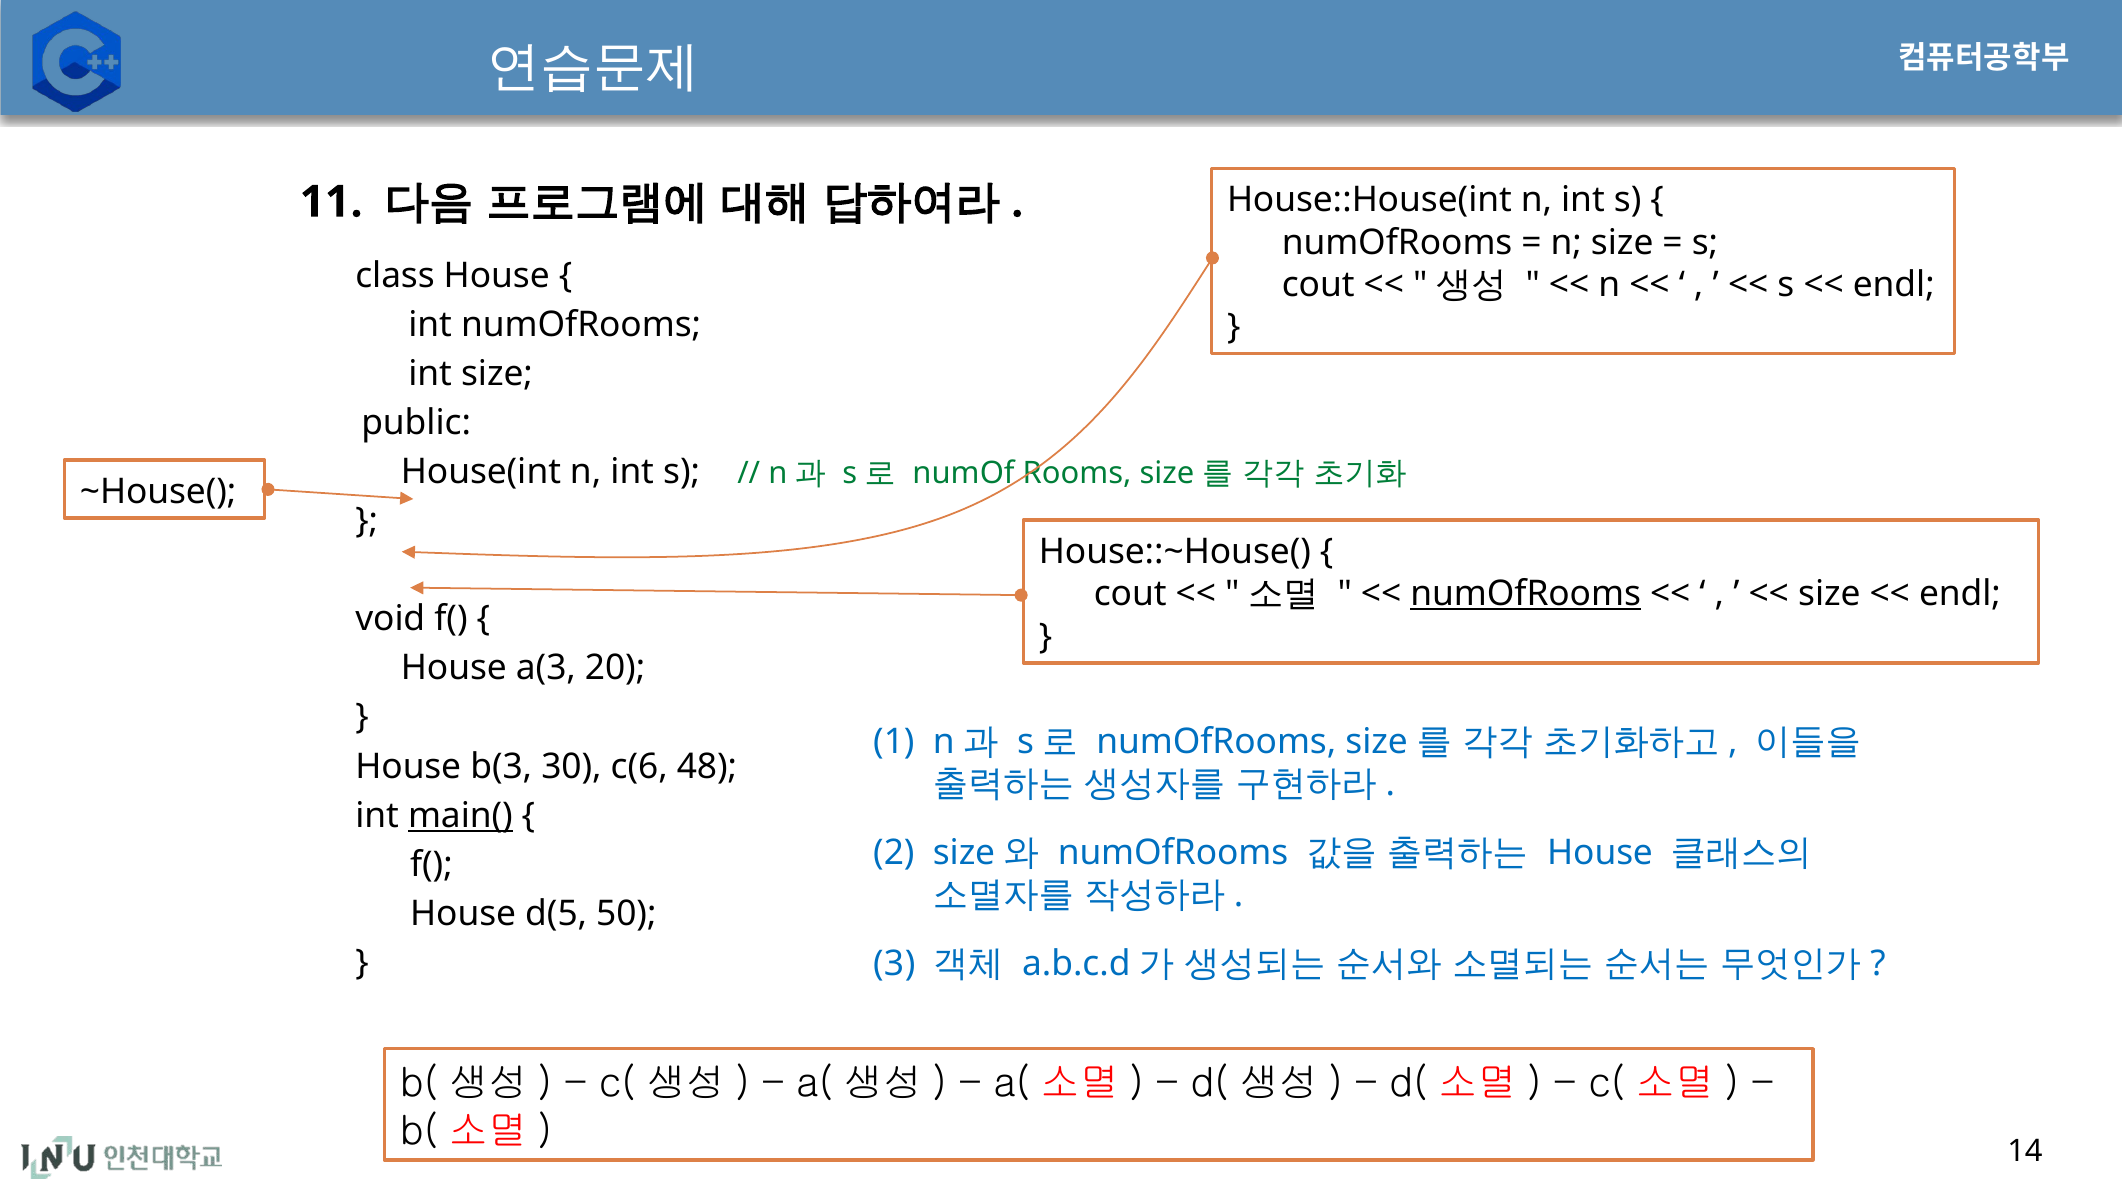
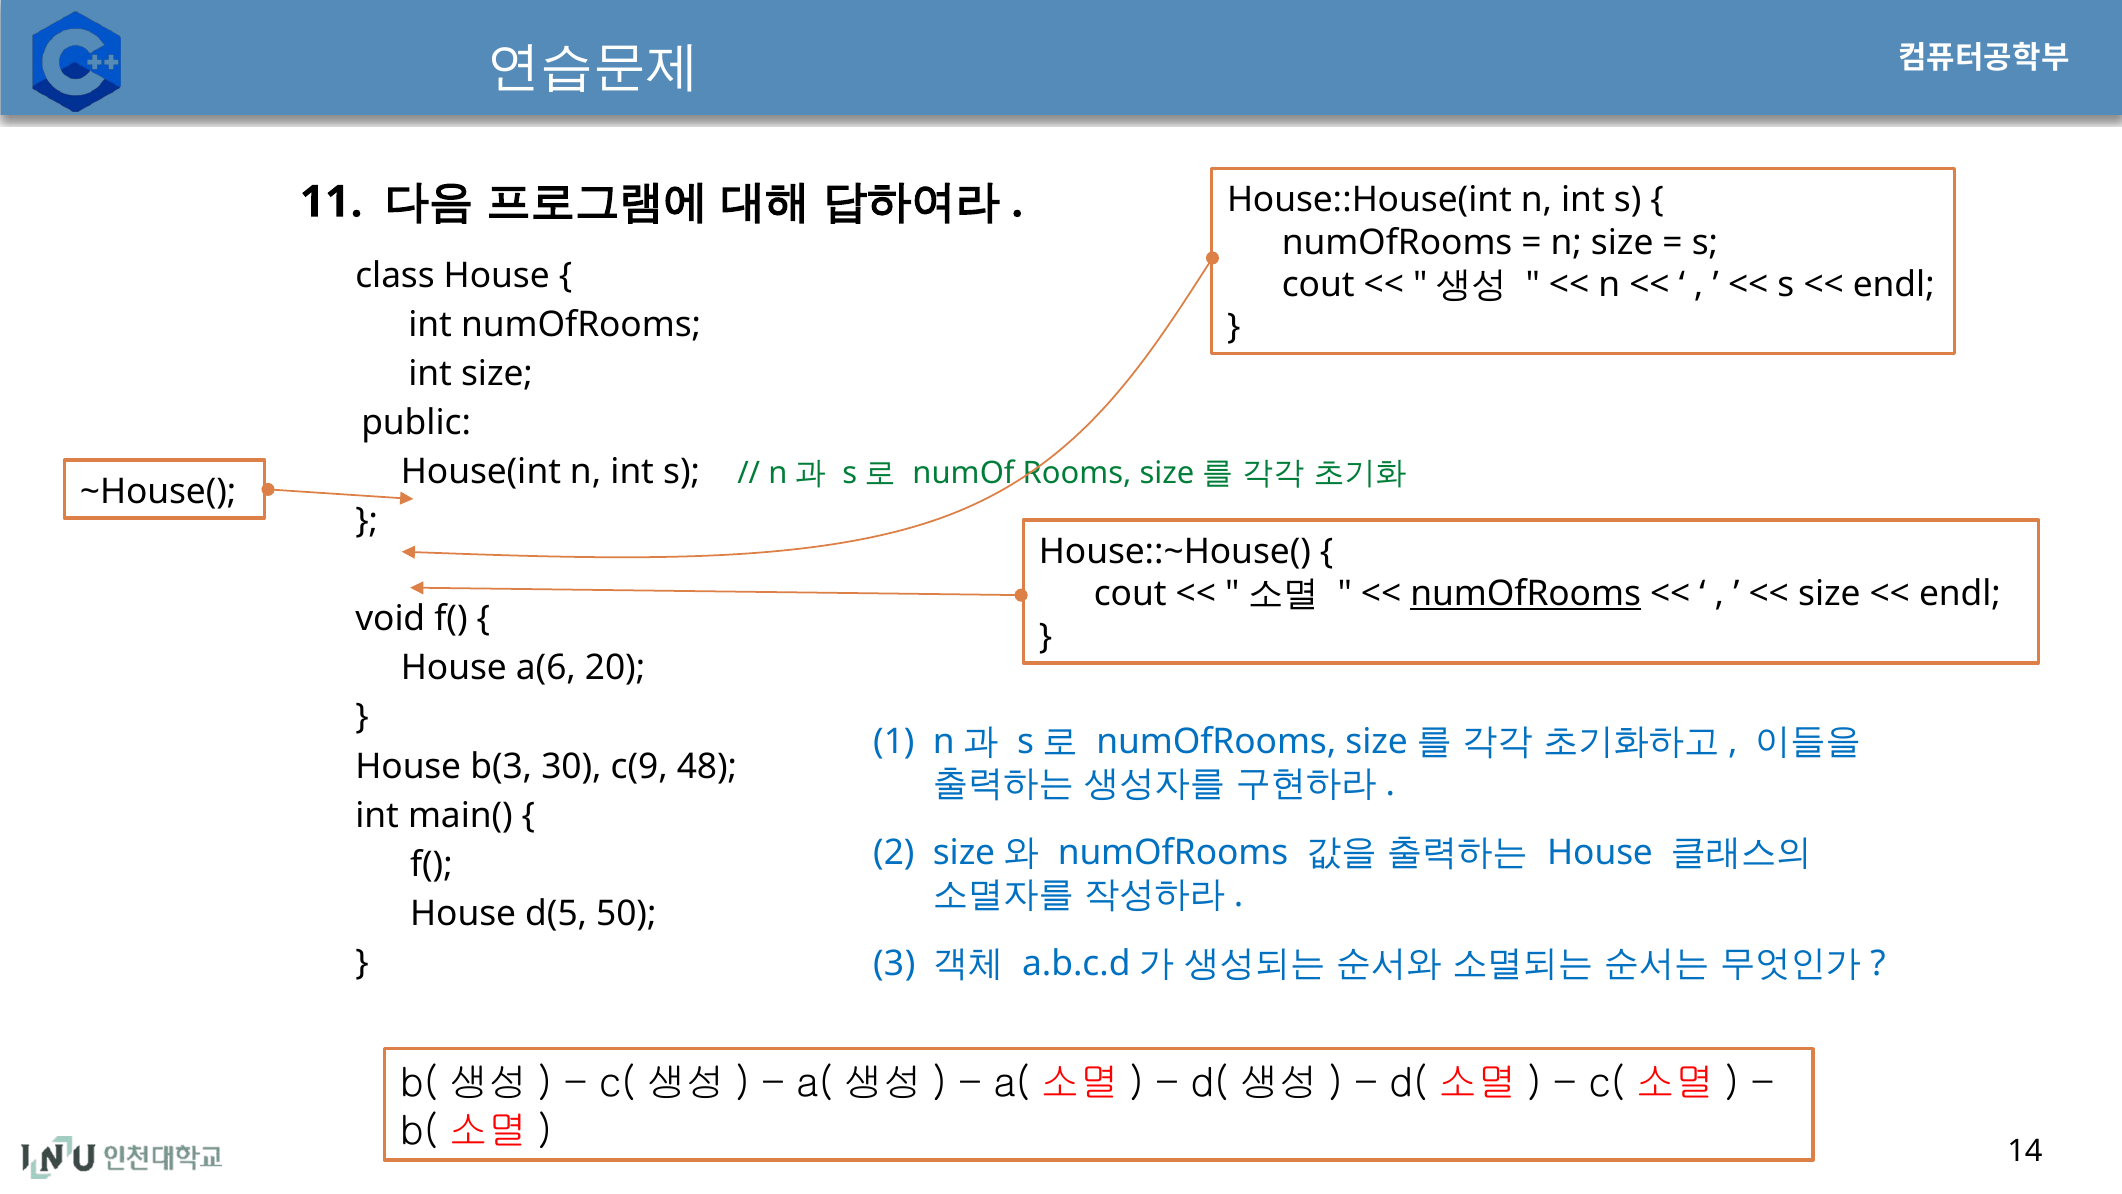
a(3: a(3 -> a(6
c(6: c(6 -> c(9
main( underline: present -> none
